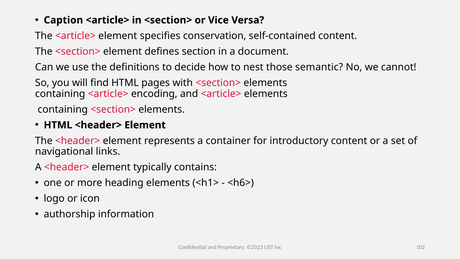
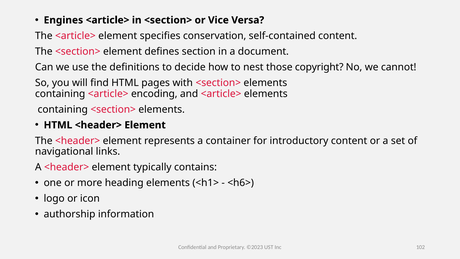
Caption: Caption -> Engines
semantic: semantic -> copyright
